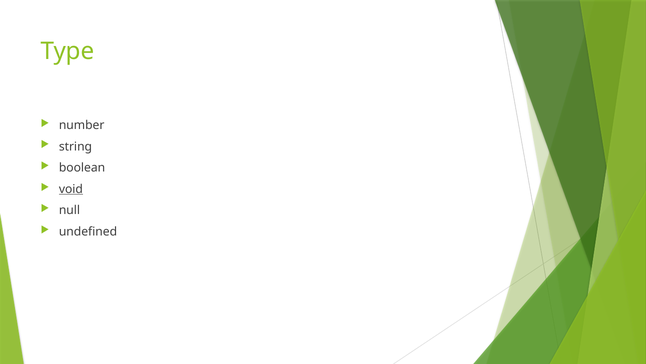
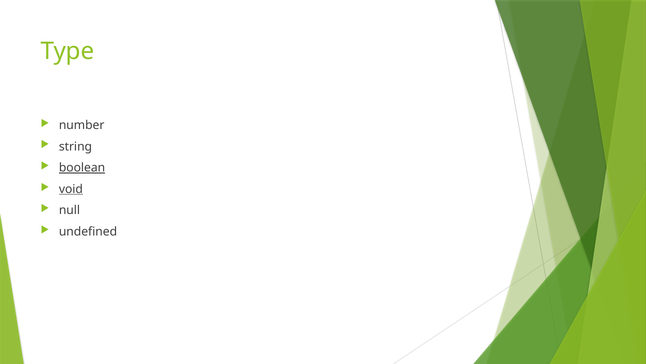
boolean underline: none -> present
